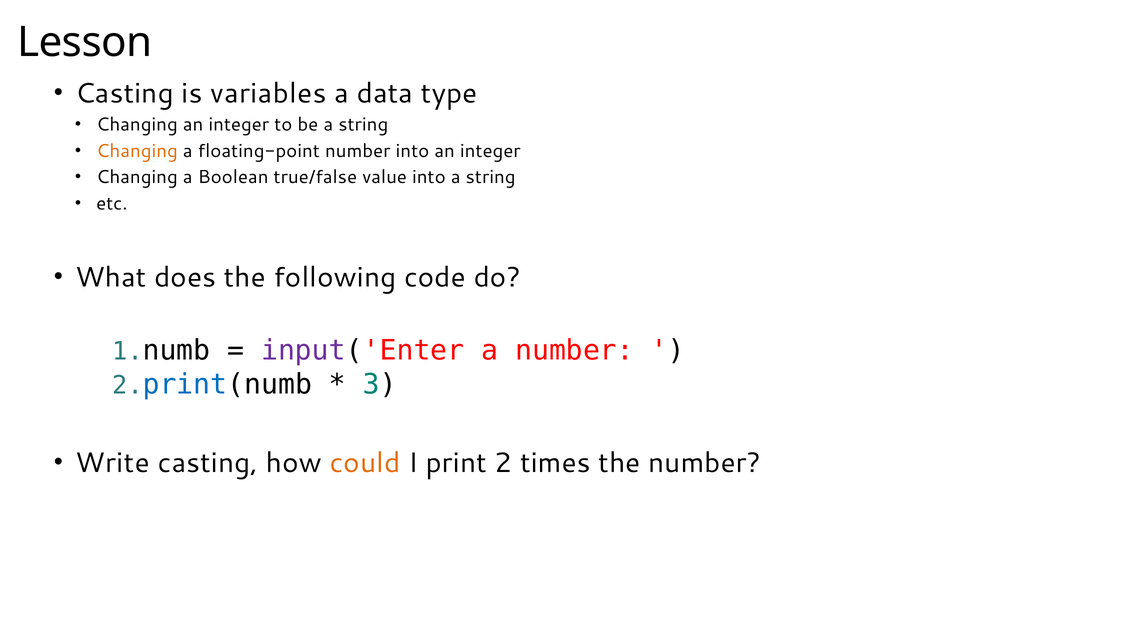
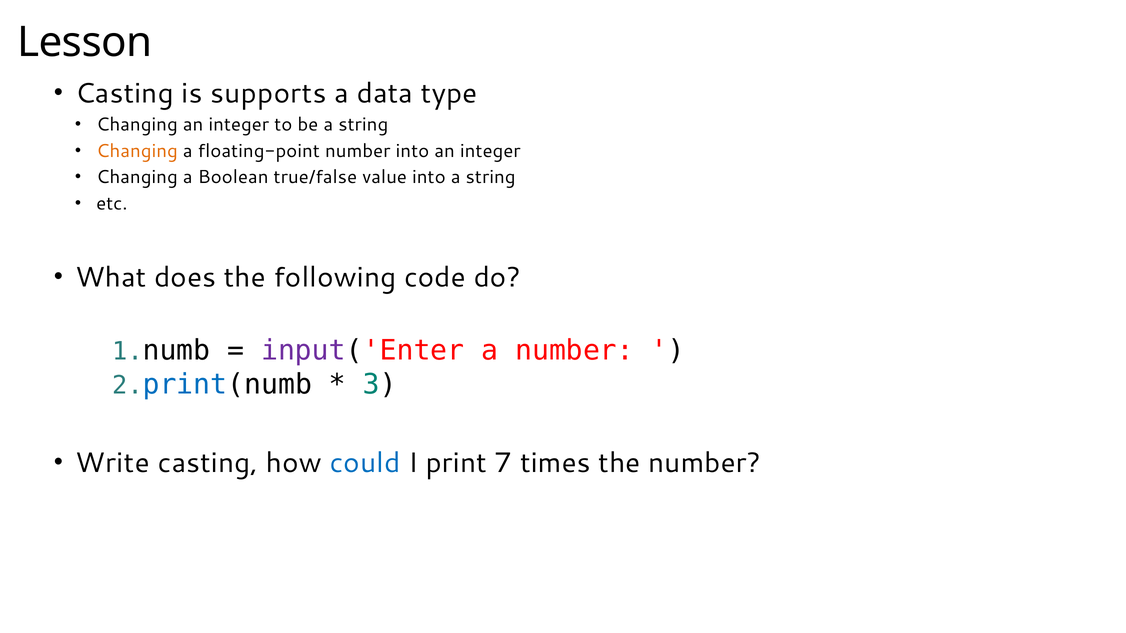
variables: variables -> supports
could colour: orange -> blue
2: 2 -> 7
